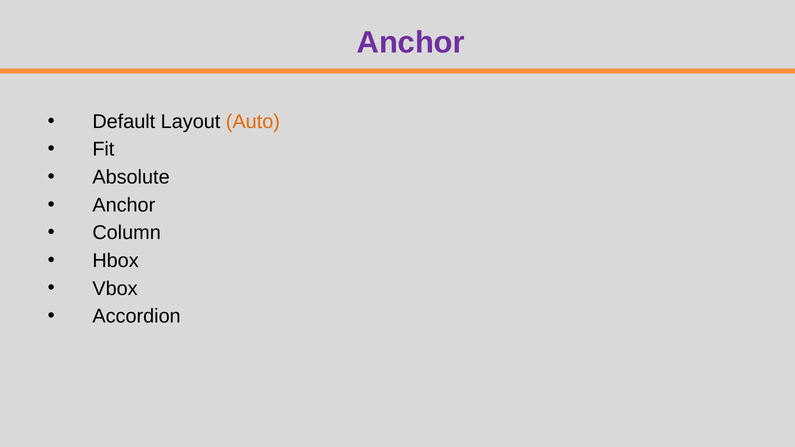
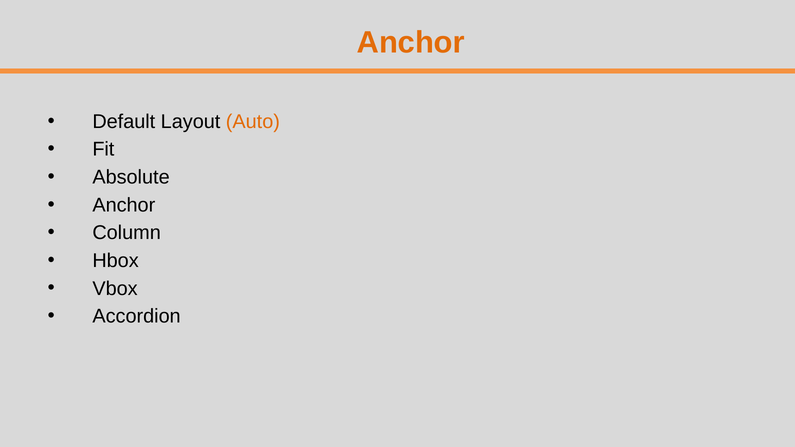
Anchor at (411, 43) colour: purple -> orange
